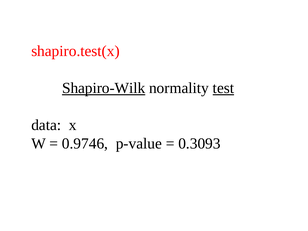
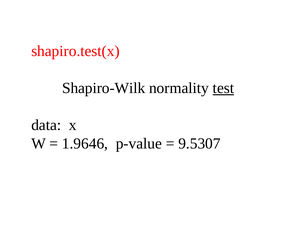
Shapiro-Wilk underline: present -> none
0.9746: 0.9746 -> 1.9646
0.3093: 0.3093 -> 9.5307
